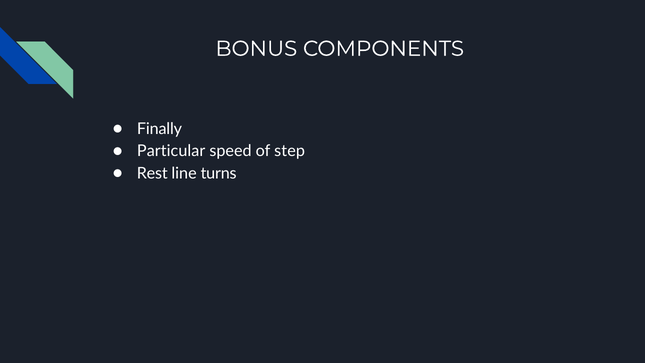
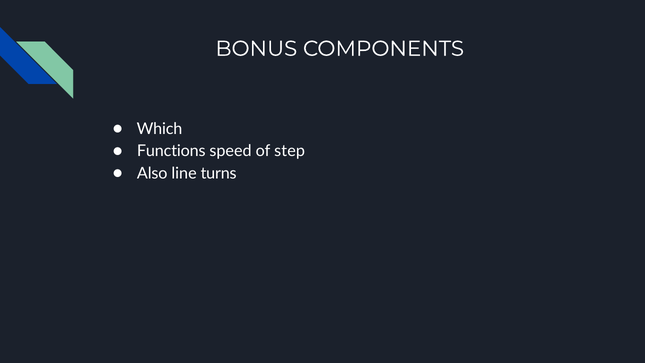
Finally: Finally -> Which
Particular: Particular -> Functions
Rest: Rest -> Also
